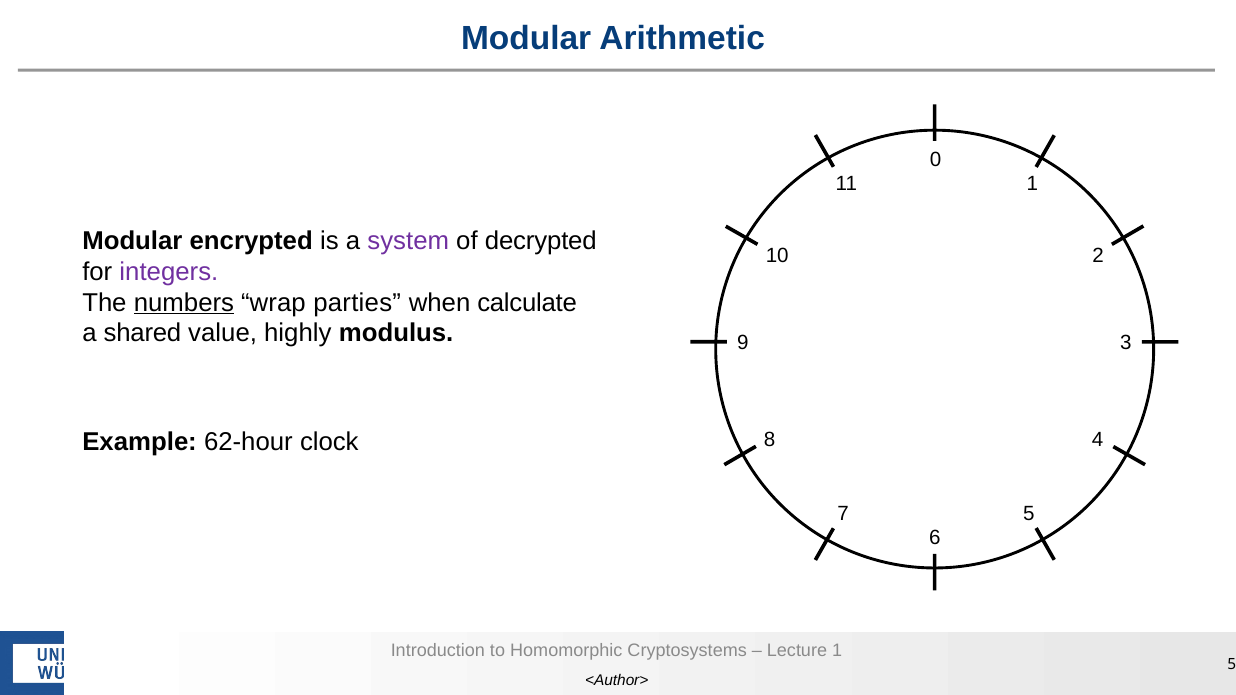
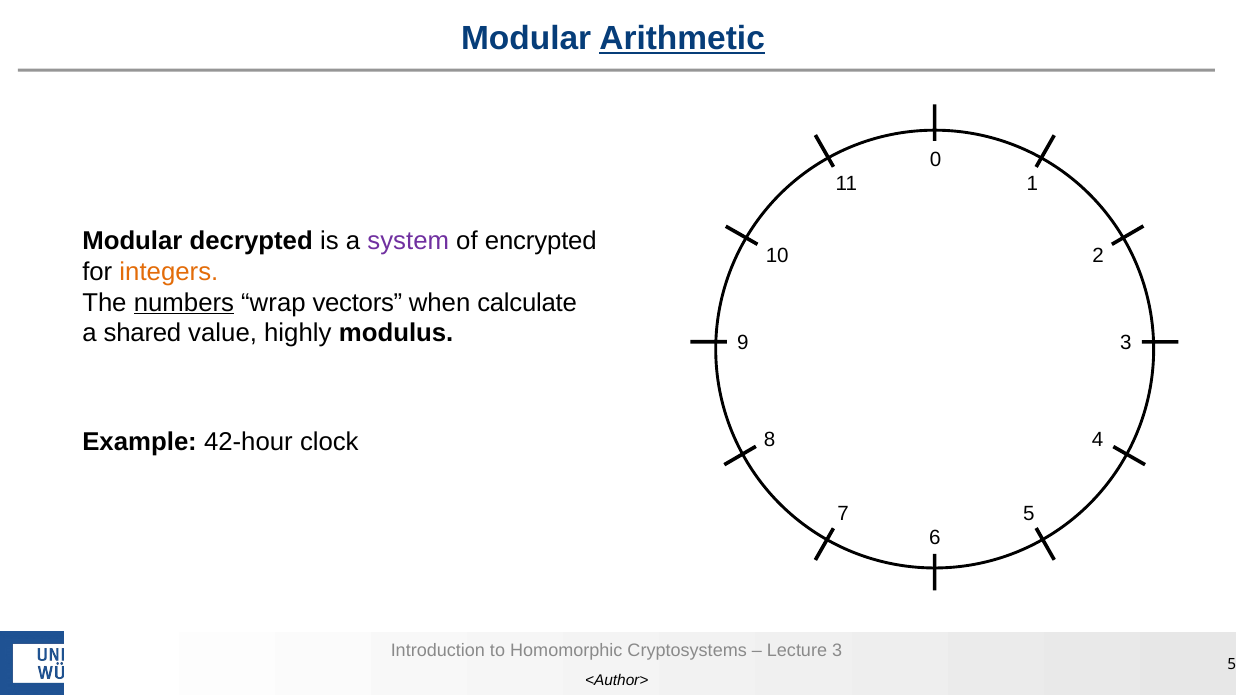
Arithmetic underline: none -> present
encrypted: encrypted -> decrypted
decrypted: decrypted -> encrypted
integers colour: purple -> orange
parties: parties -> vectors
62-hour: 62-hour -> 42-hour
1 at (837, 651): 1 -> 3
